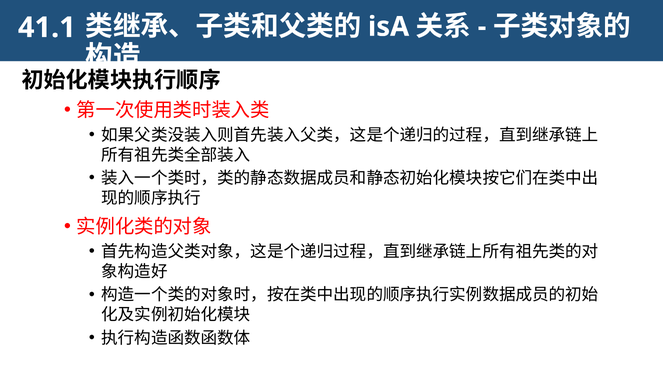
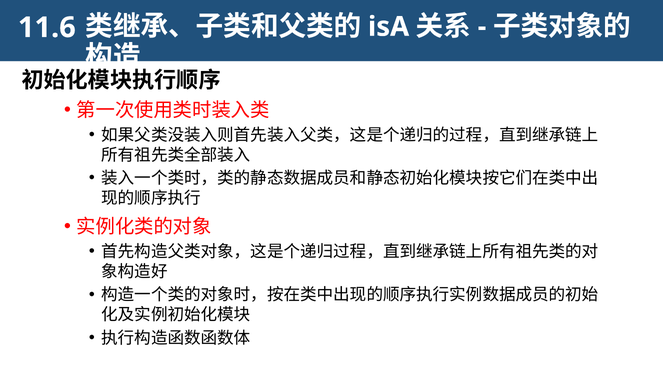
41.1: 41.1 -> 11.6
